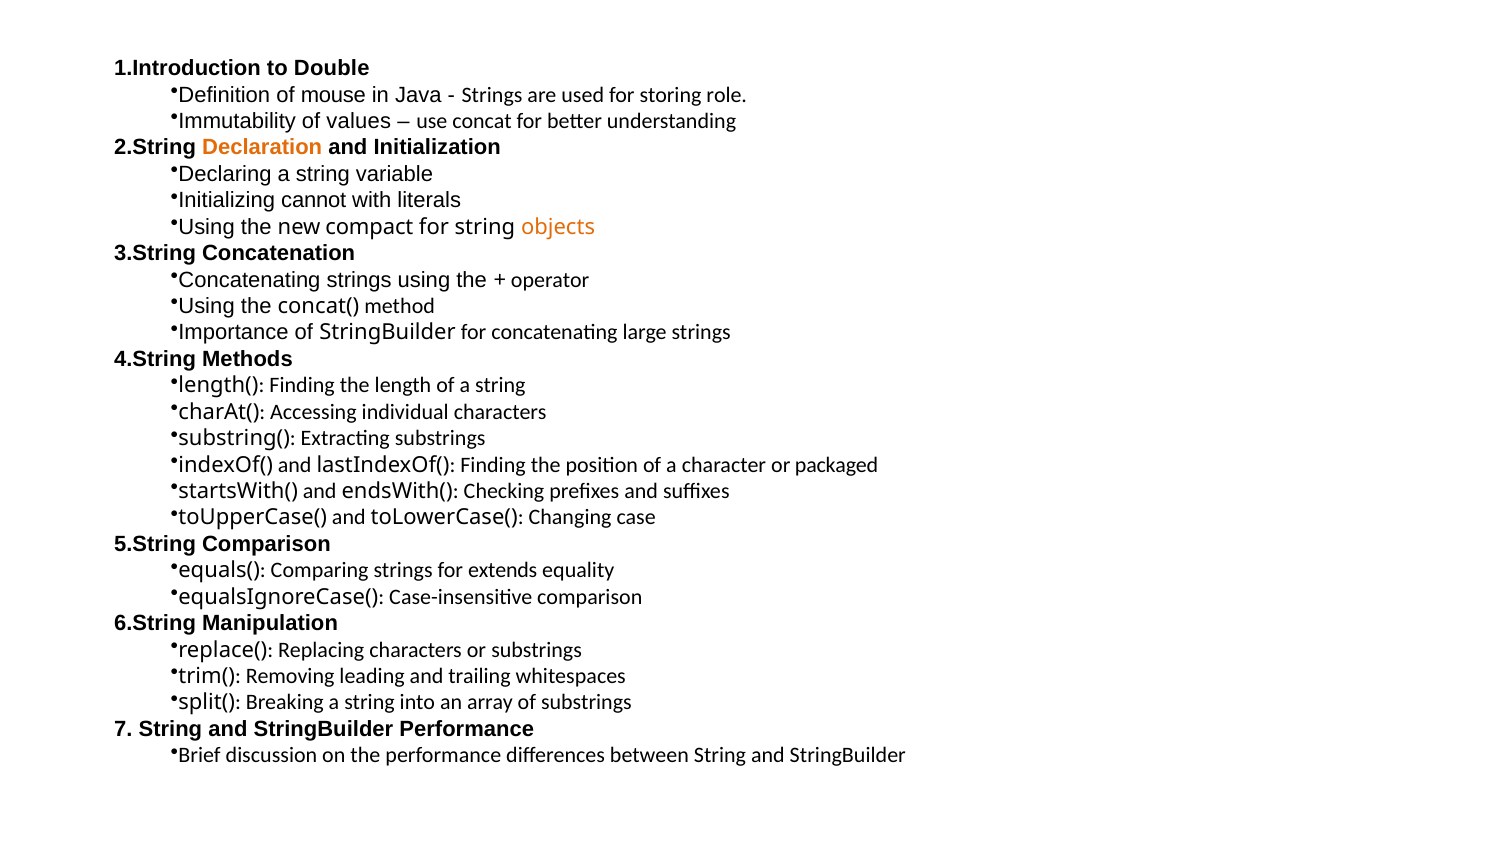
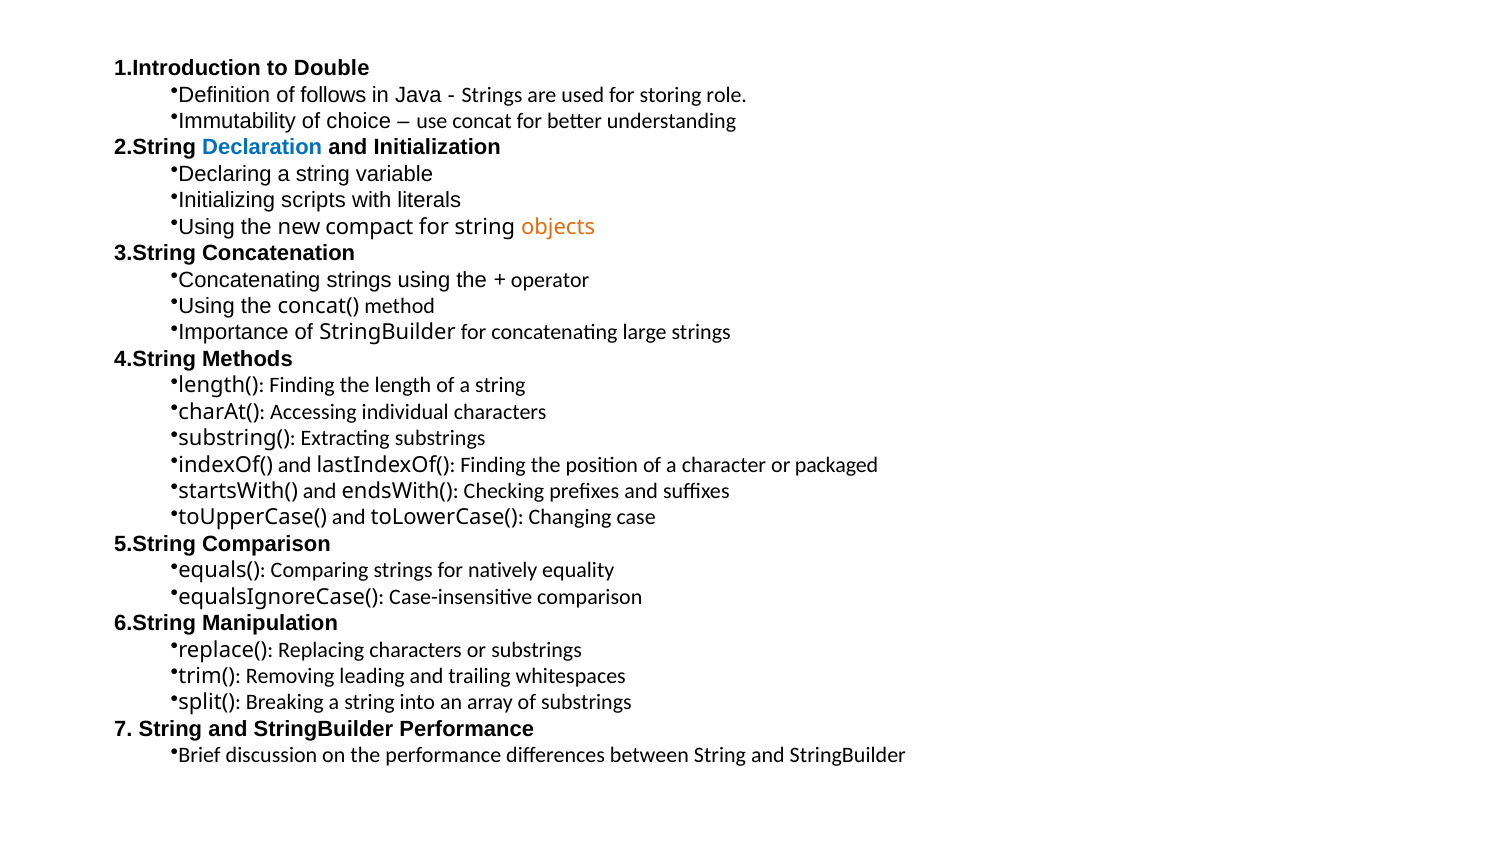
mouse: mouse -> follows
values: values -> choice
Declaration colour: orange -> blue
cannot: cannot -> scripts
extends: extends -> natively
